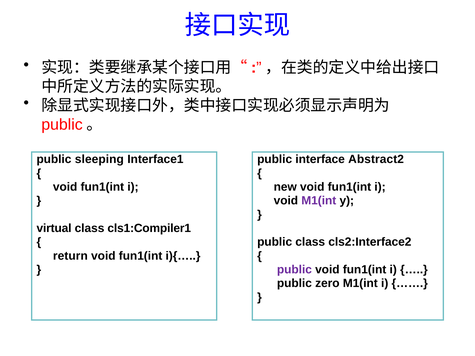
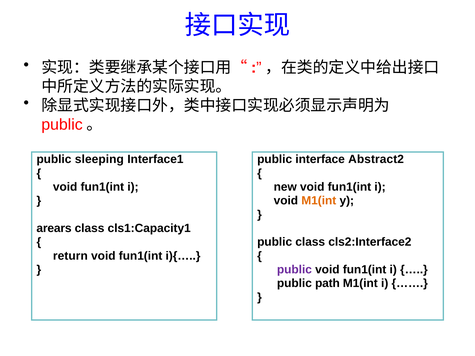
M1(int at (319, 201) colour: purple -> orange
virtual: virtual -> arears
cls1:Compiler1: cls1:Compiler1 -> cls1:Capacity1
zero: zero -> path
